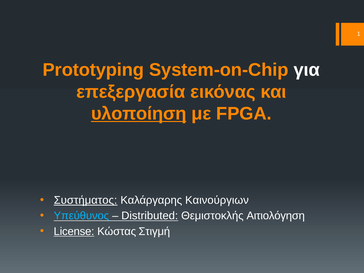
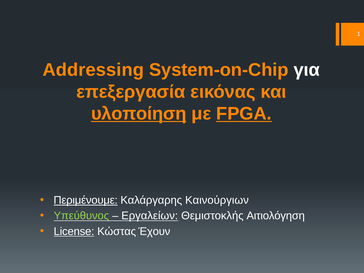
Prototyping: Prototyping -> Addressing
FPGA underline: none -> present
Συστήματος: Συστήματος -> Περιμένουμε
Υπεύθυνος colour: light blue -> light green
Distributed: Distributed -> Εργαλείων
Στιγμή: Στιγμή -> Έχουν
